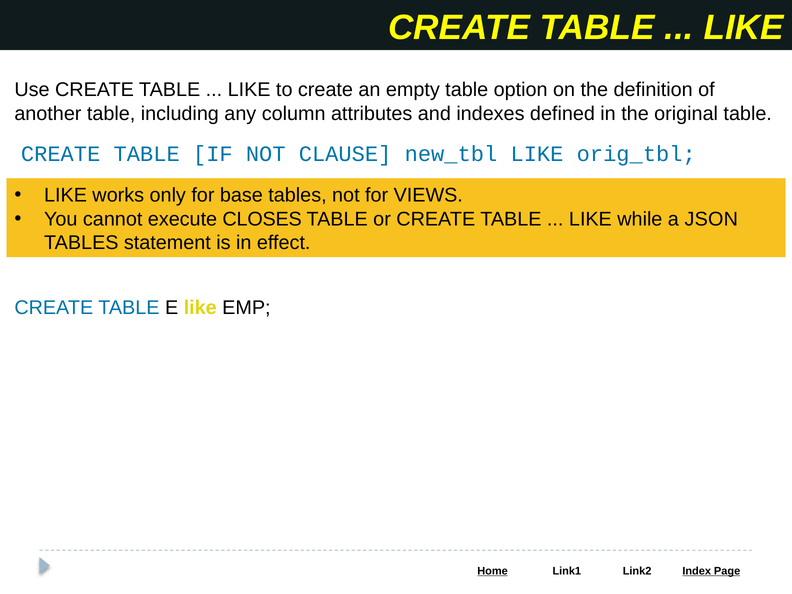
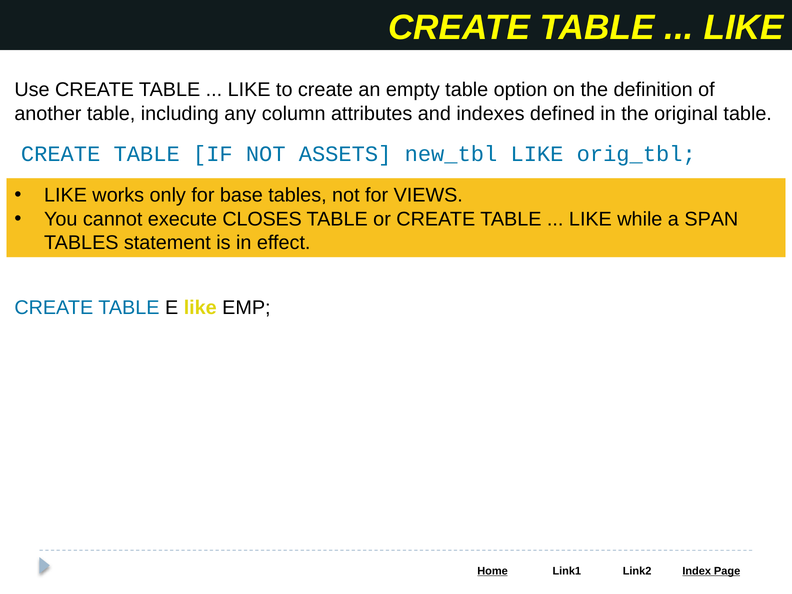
CLAUSE: CLAUSE -> ASSETS
JSON: JSON -> SPAN
